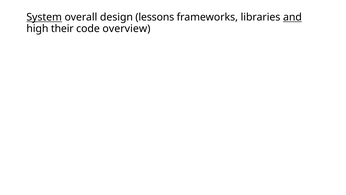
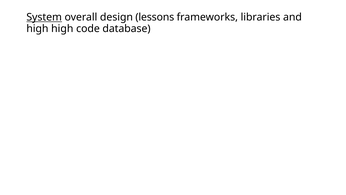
and underline: present -> none
high their: their -> high
overview: overview -> database
